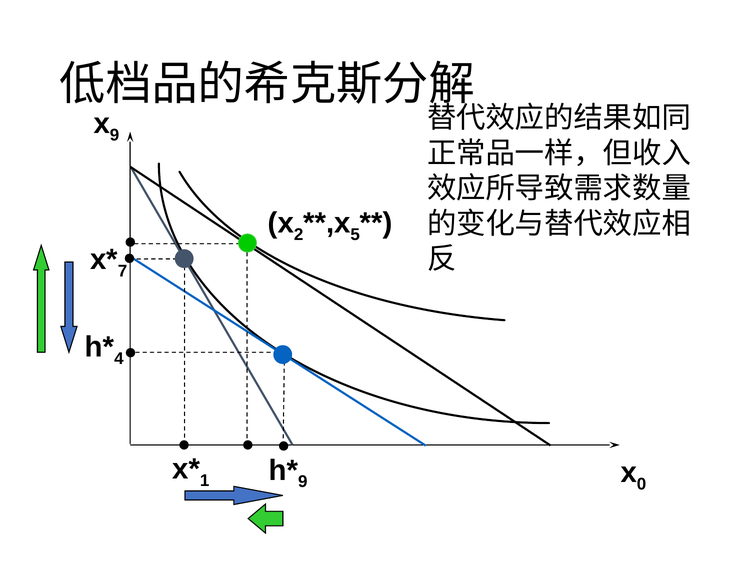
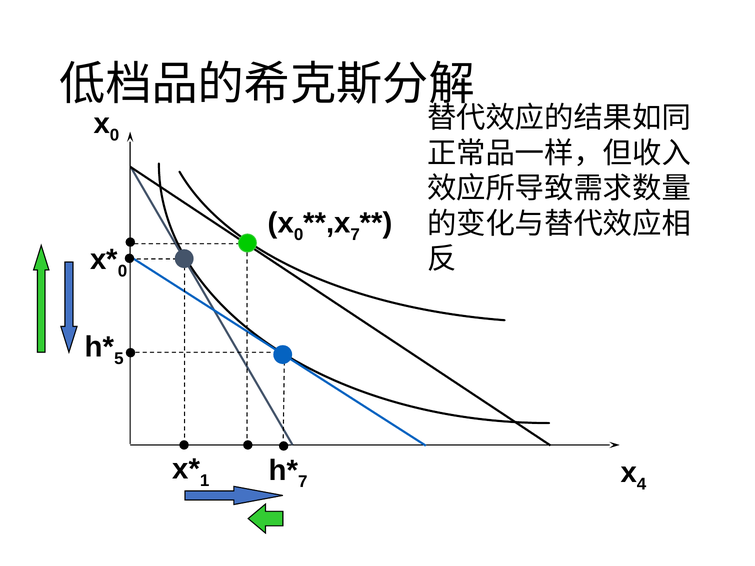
9 at (115, 135): 9 -> 0
2 at (299, 235): 2 -> 0
5 at (355, 235): 5 -> 7
7 at (122, 271): 7 -> 0
4: 4 -> 5
9 at (303, 482): 9 -> 7
0: 0 -> 4
